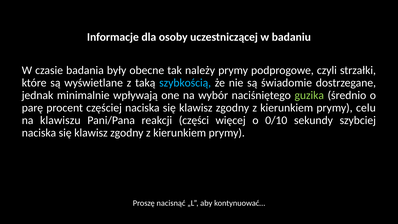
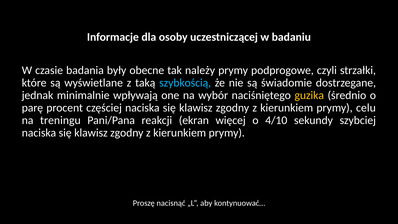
guzika colour: light green -> yellow
klawiszu: klawiszu -> treningu
części: części -> ekran
0/10: 0/10 -> 4/10
